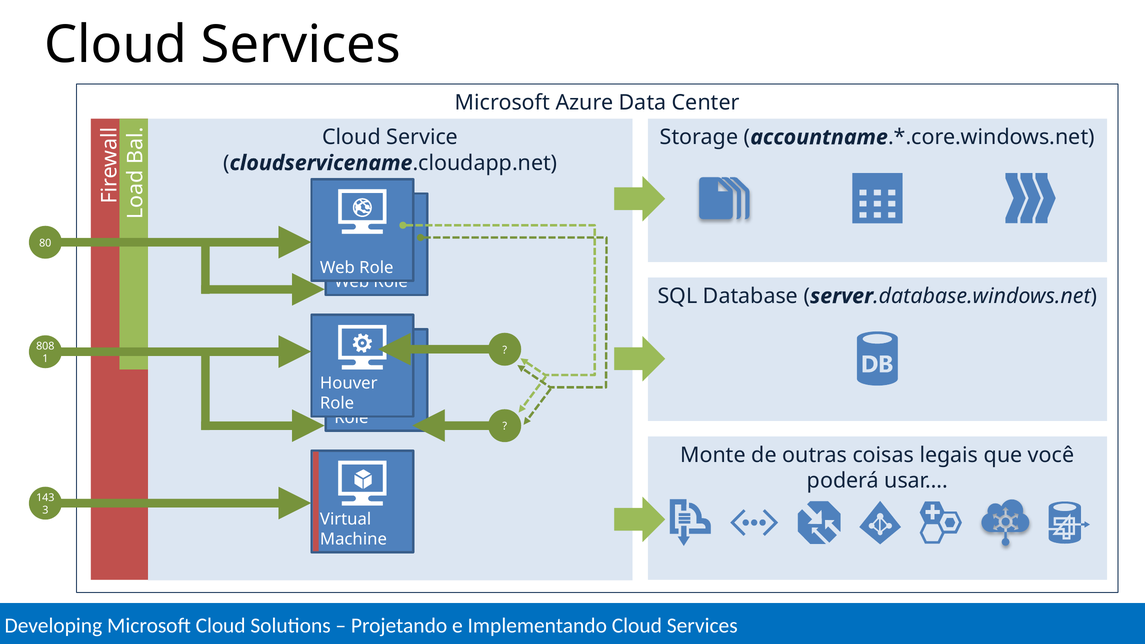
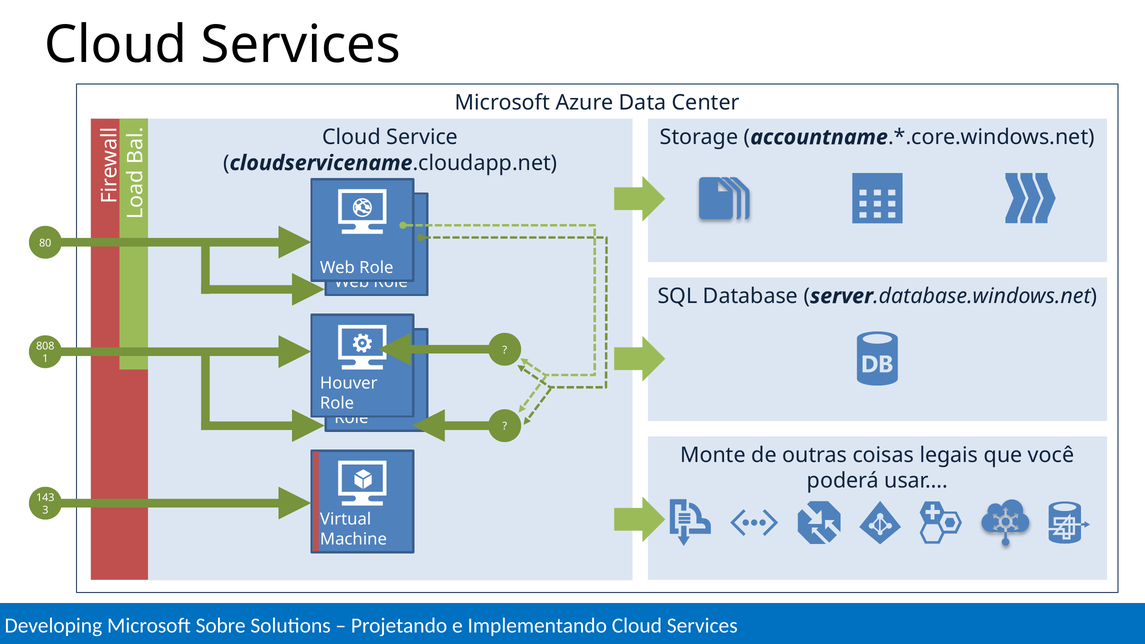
Microsoft Cloud: Cloud -> Sobre
